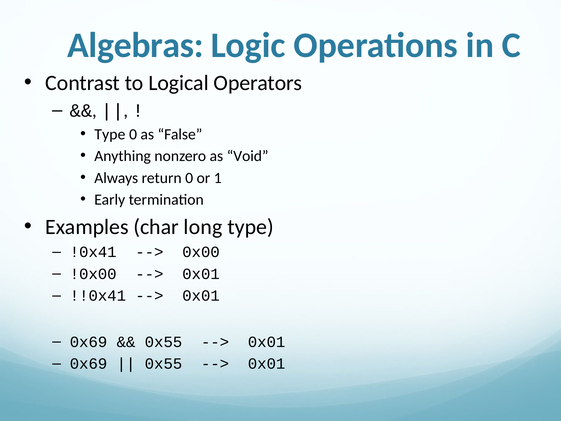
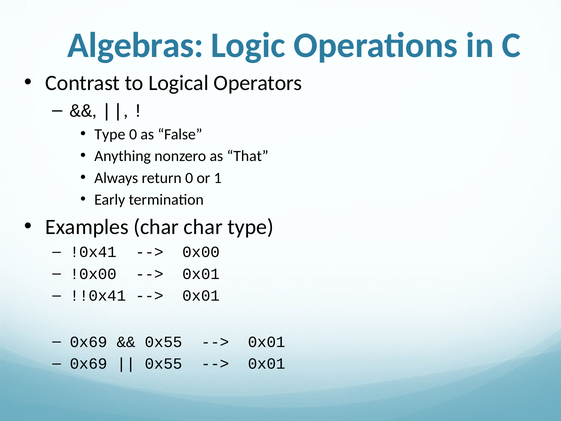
Void: Void -> That
char long: long -> char
